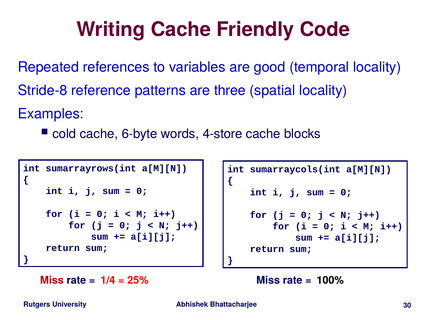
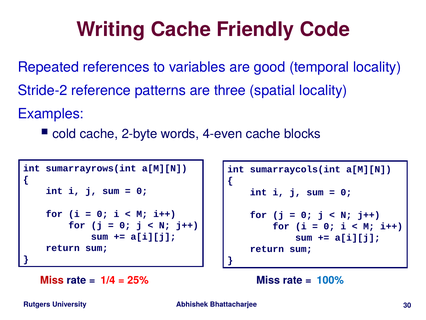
Stride-8: Stride-8 -> Stride-2
6-byte: 6-byte -> 2-byte
4-store: 4-store -> 4-even
100% colour: black -> blue
